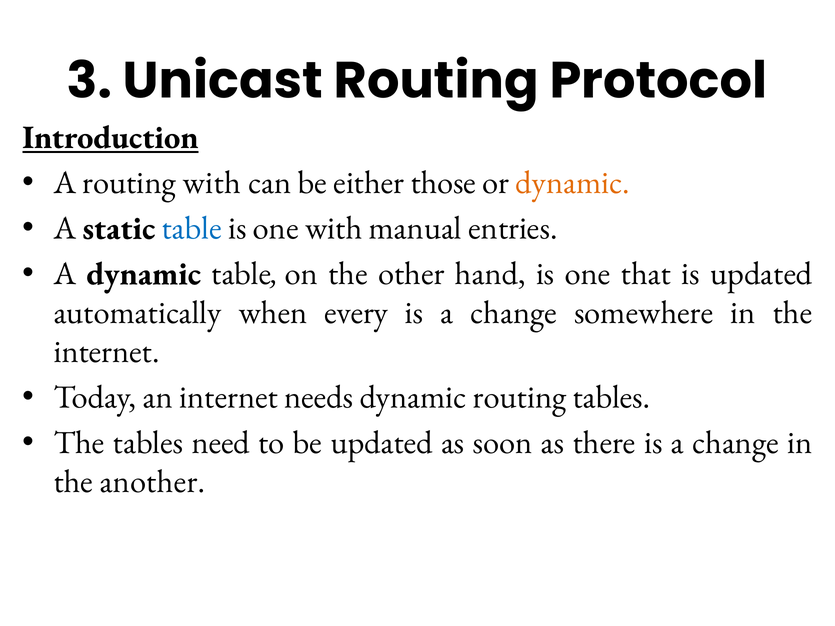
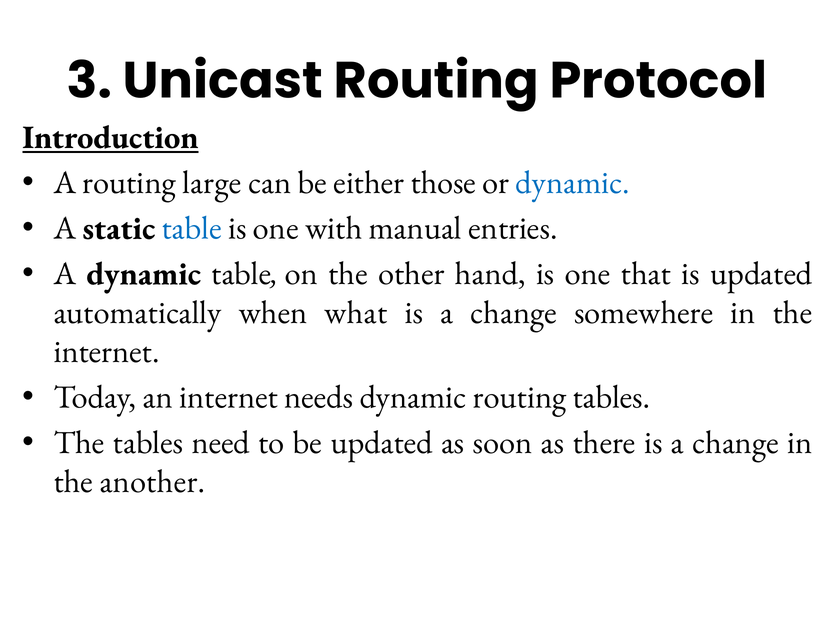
routing with: with -> large
dynamic at (573, 183) colour: orange -> blue
every: every -> what
